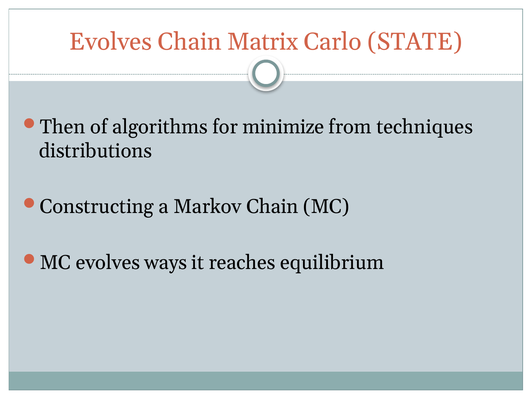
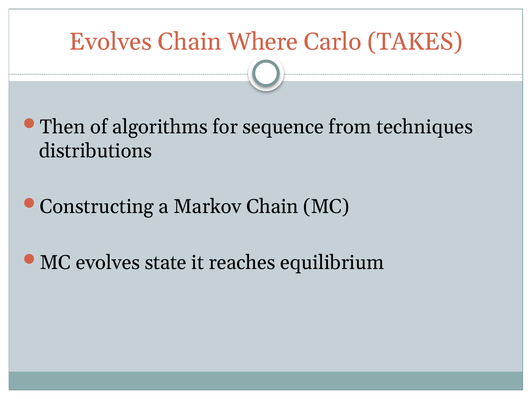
Matrix: Matrix -> Where
STATE: STATE -> TAKES
minimize: minimize -> sequence
ways: ways -> state
